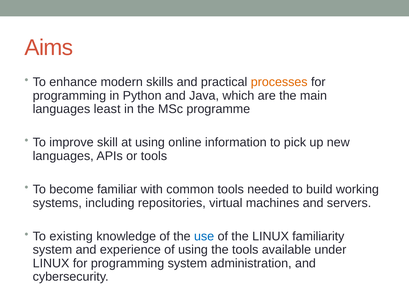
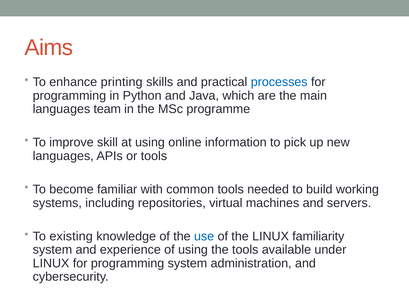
modern: modern -> printing
processes colour: orange -> blue
least: least -> team
